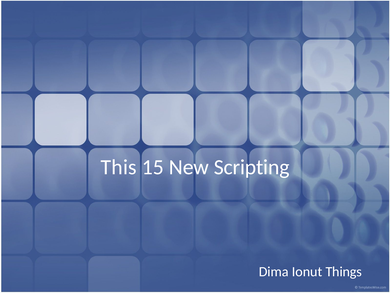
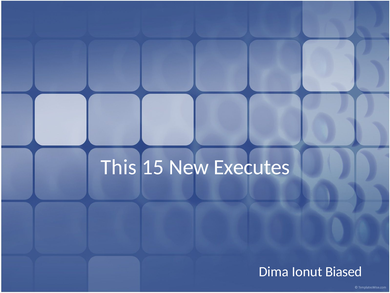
Scripting: Scripting -> Executes
Things: Things -> Biased
